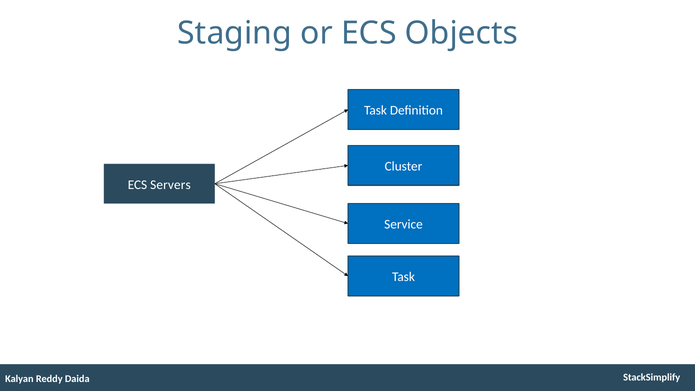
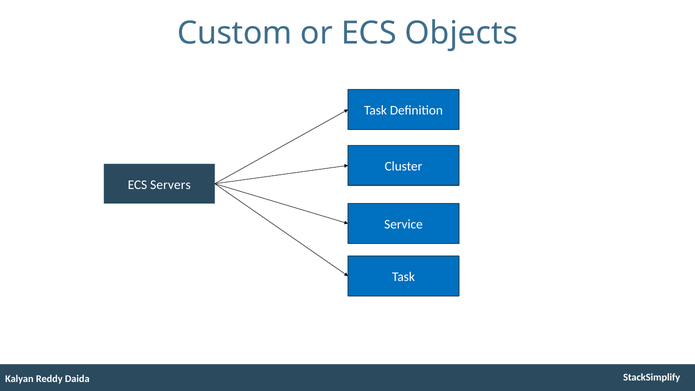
Staging: Staging -> Custom
